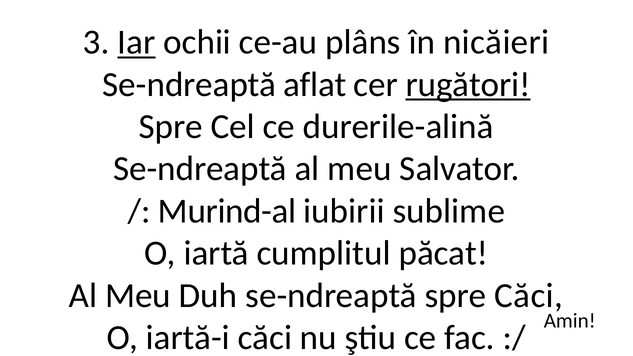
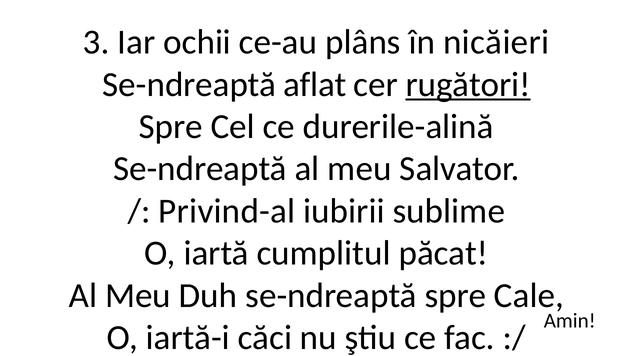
Iar underline: present -> none
Murind-al: Murind-al -> Privind-al
spre Căci: Căci -> Cale
